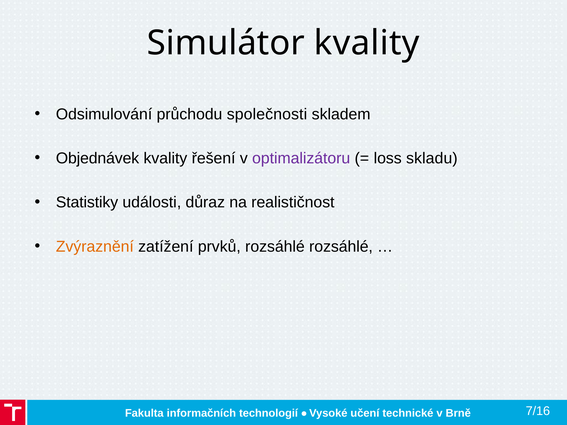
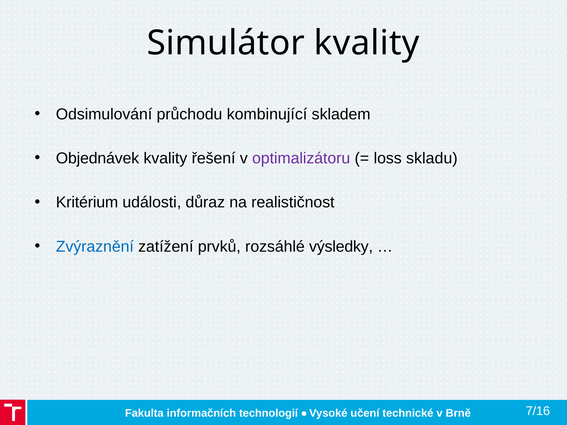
společnosti: společnosti -> kombinující
Statistiky: Statistiky -> Kritérium
Zvýraznění colour: orange -> blue
rozsáhlé rozsáhlé: rozsáhlé -> výsledky
